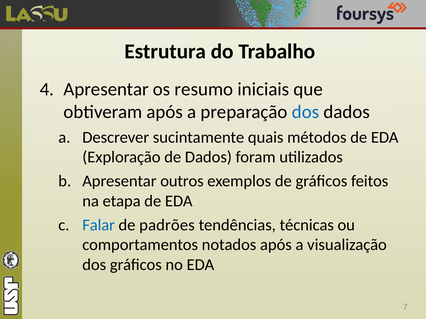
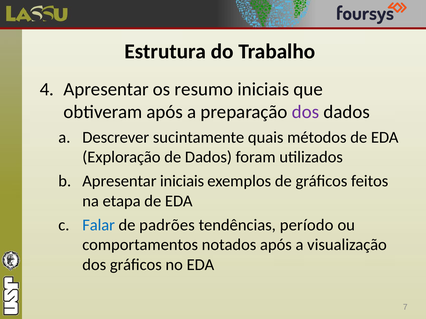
dos at (305, 112) colour: blue -> purple
Apresentar outros: outros -> iniciais
técnicas: técnicas -> período
